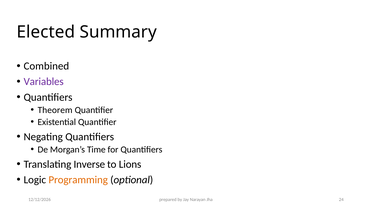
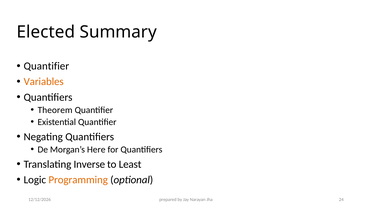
Combined at (46, 66): Combined -> Quantifier
Variables colour: purple -> orange
Time: Time -> Here
Lions: Lions -> Least
